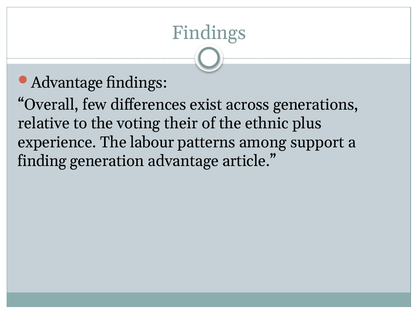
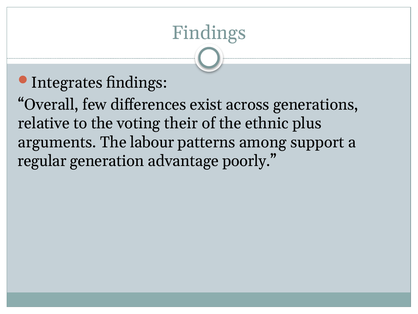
Advantage at (67, 82): Advantage -> Integrates
experience: experience -> arguments
finding: finding -> regular
article: article -> poorly
